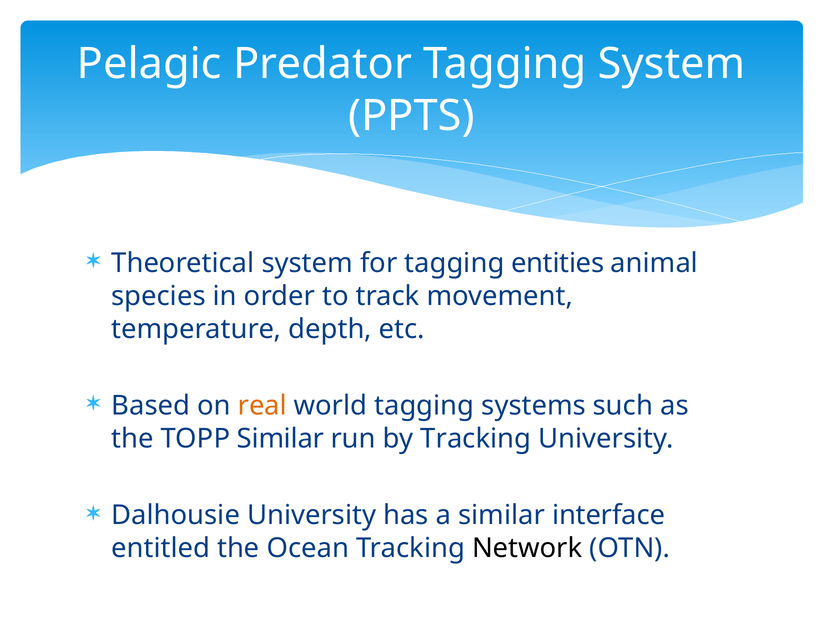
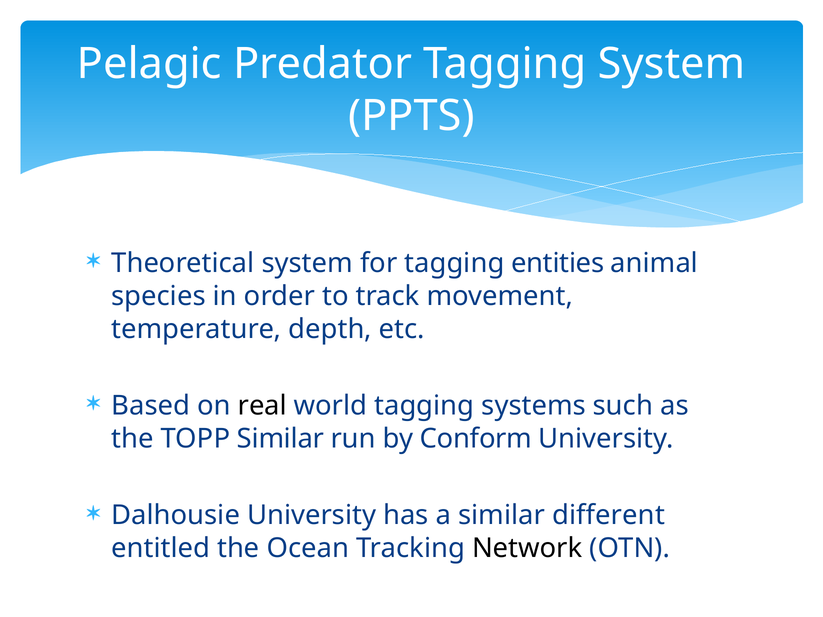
real colour: orange -> black
by Tracking: Tracking -> Conform
interface: interface -> different
